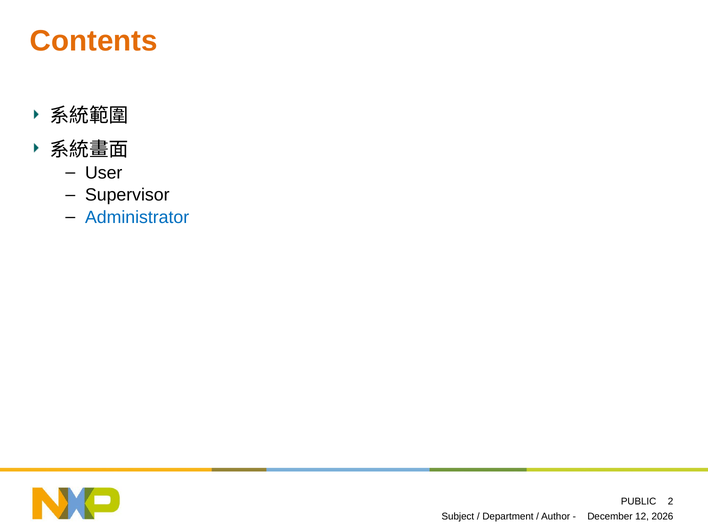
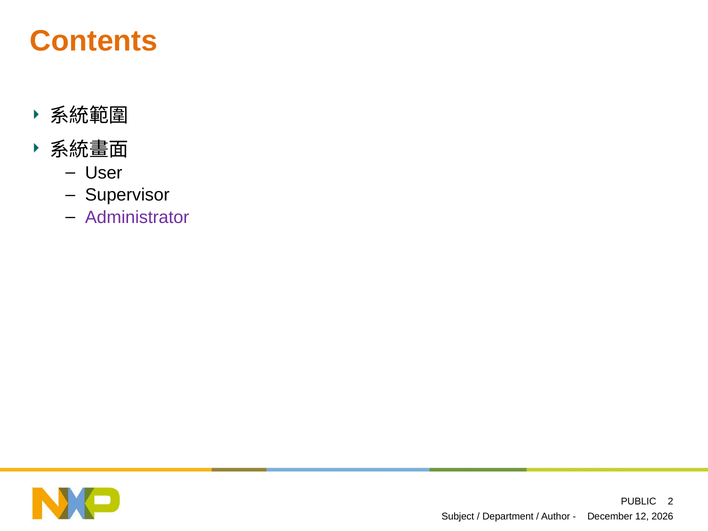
Administrator colour: blue -> purple
